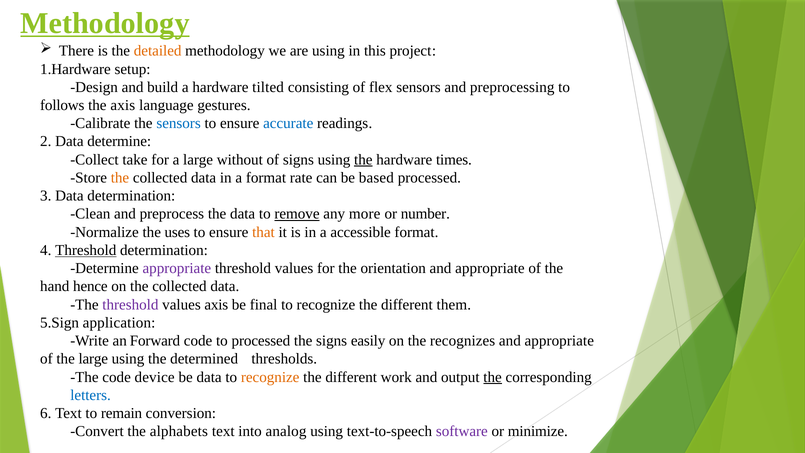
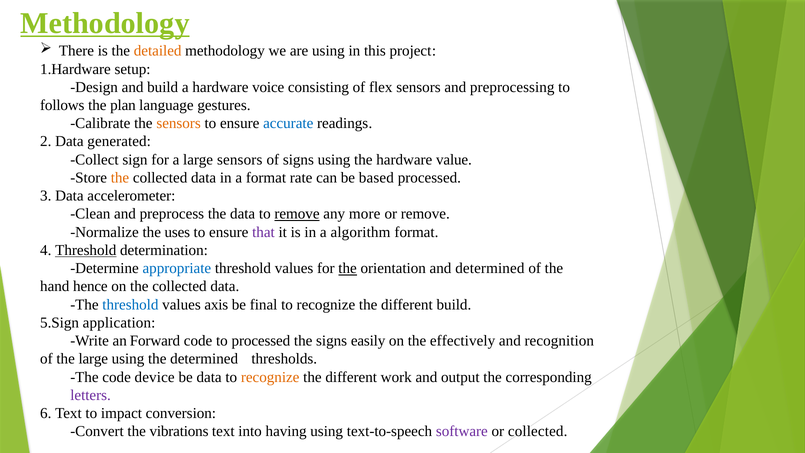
tilted: tilted -> voice
the axis: axis -> plan
sensors at (179, 123) colour: blue -> orange
Data determine: determine -> generated
take: take -> sign
large without: without -> sensors
the at (363, 160) underline: present -> none
times: times -> value
Data determination: determination -> accelerometer
or number: number -> remove
that colour: orange -> purple
accessible: accessible -> algorithm
appropriate at (177, 268) colour: purple -> blue
the at (348, 268) underline: none -> present
orientation and appropriate: appropriate -> determined
threshold at (130, 304) colour: purple -> blue
different them: them -> build
recognizes: recognizes -> effectively
appropriate at (559, 341): appropriate -> recognition
the at (493, 377) underline: present -> none
letters colour: blue -> purple
remain: remain -> impact
alphabets: alphabets -> vibrations
analog: analog -> having
or minimize: minimize -> collected
